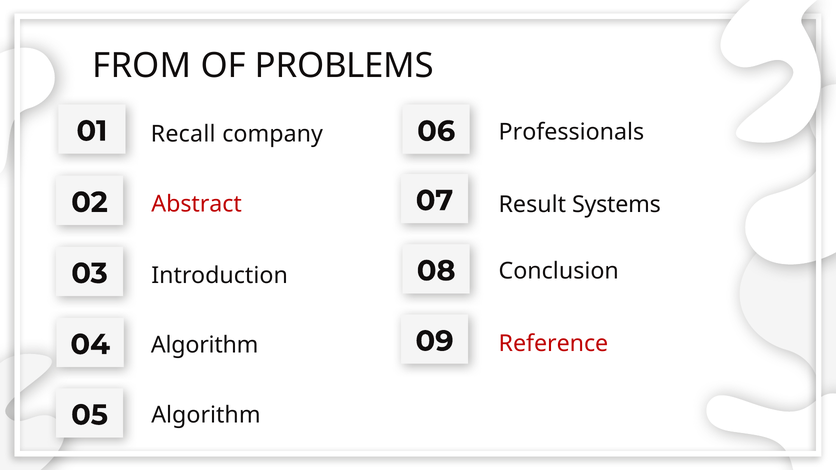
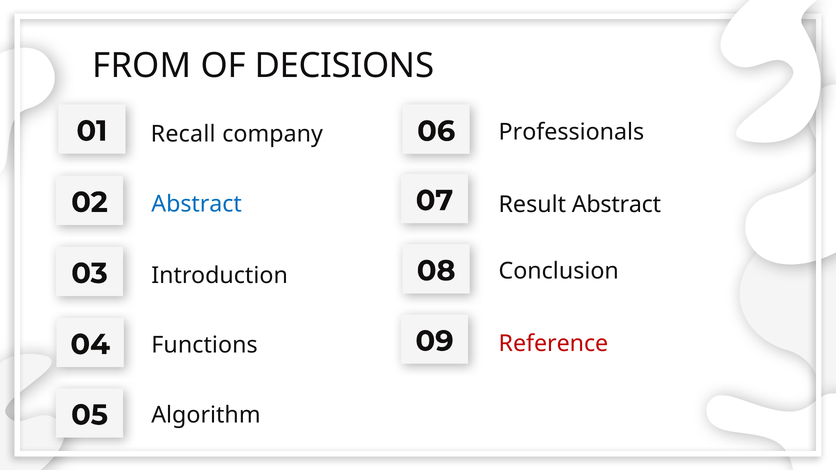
PROBLEMS: PROBLEMS -> DECISIONS
Abstract at (197, 204) colour: red -> blue
Result Systems: Systems -> Abstract
Algorithm at (205, 345): Algorithm -> Functions
